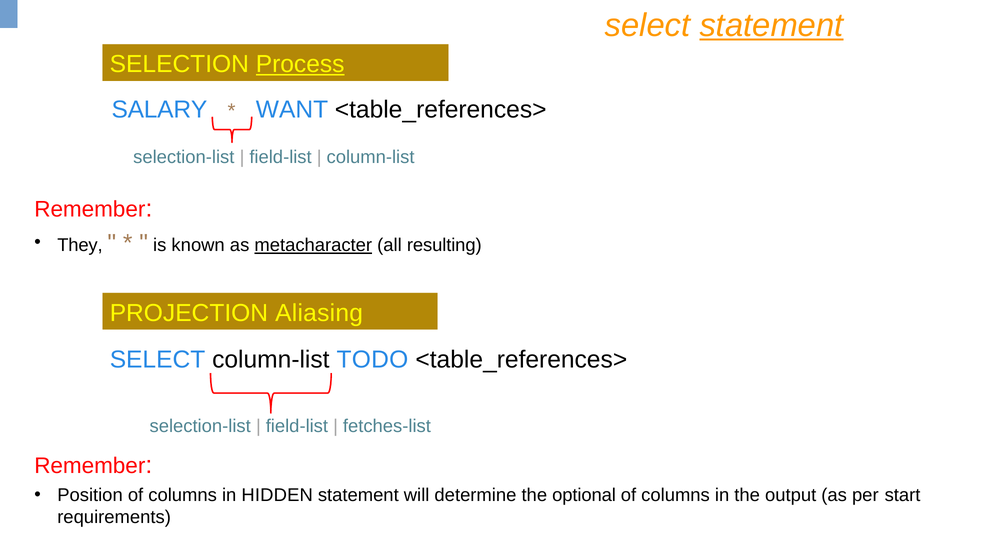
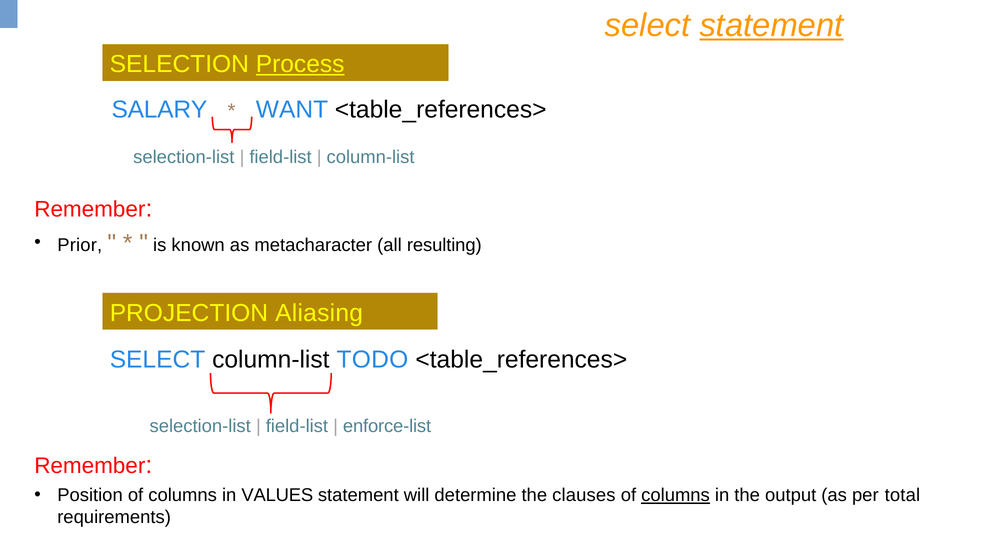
They: They -> Prior
metacharacter underline: present -> none
fetches-list: fetches-list -> enforce-list
HIDDEN: HIDDEN -> VALUES
optional: optional -> clauses
columns at (676, 495) underline: none -> present
start: start -> total
